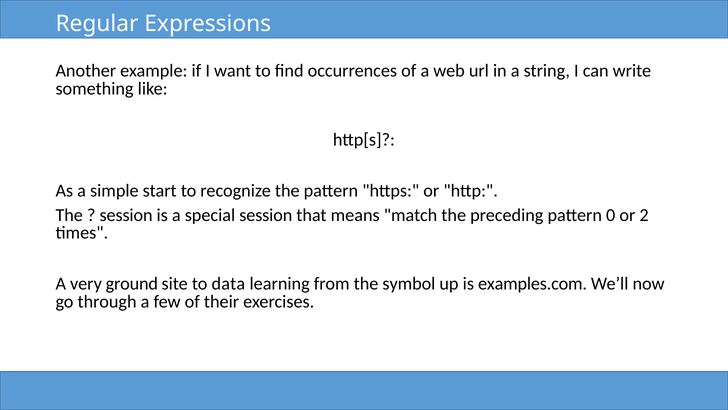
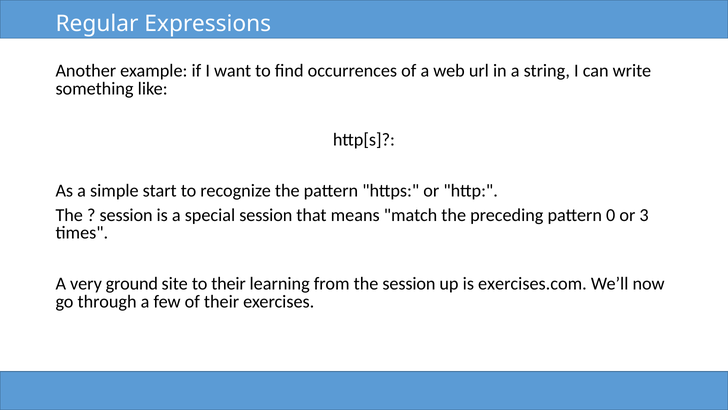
2: 2 -> 3
to data: data -> their
the symbol: symbol -> session
examples.com: examples.com -> exercises.com
